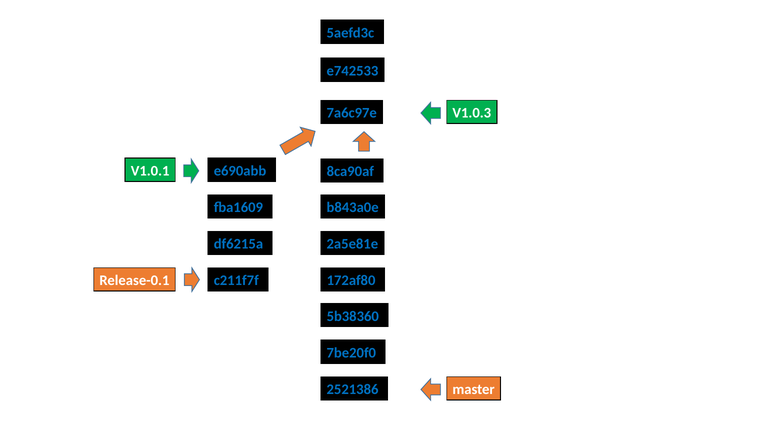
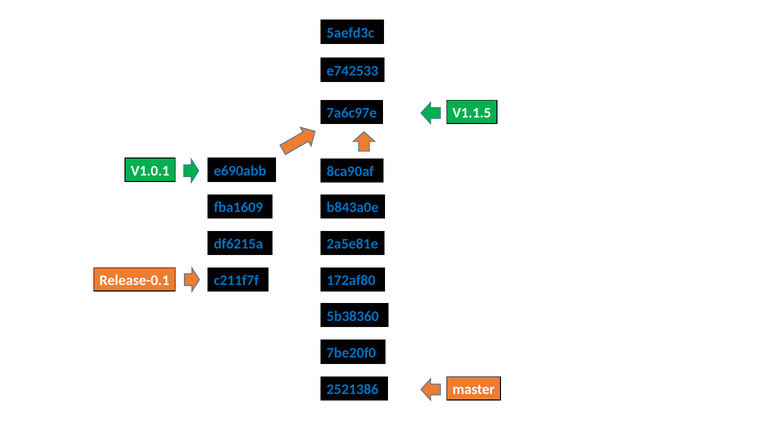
V1.0.3: V1.0.3 -> V1.1.5
